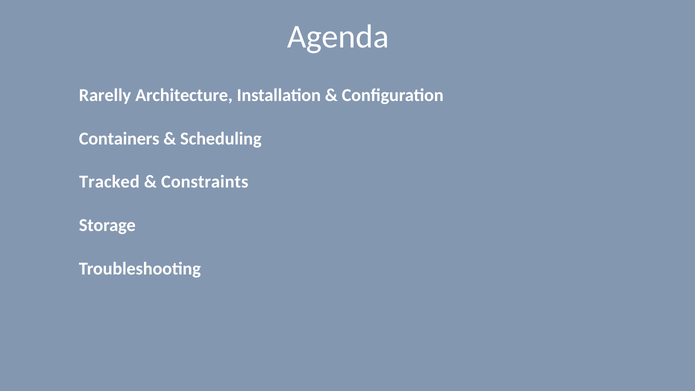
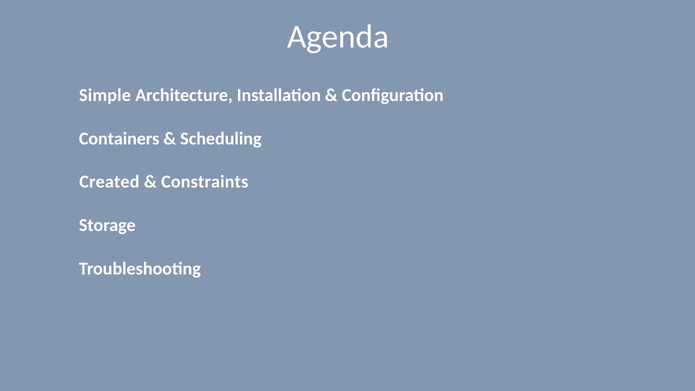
Rarelly: Rarelly -> Simple
Tracked: Tracked -> Created
